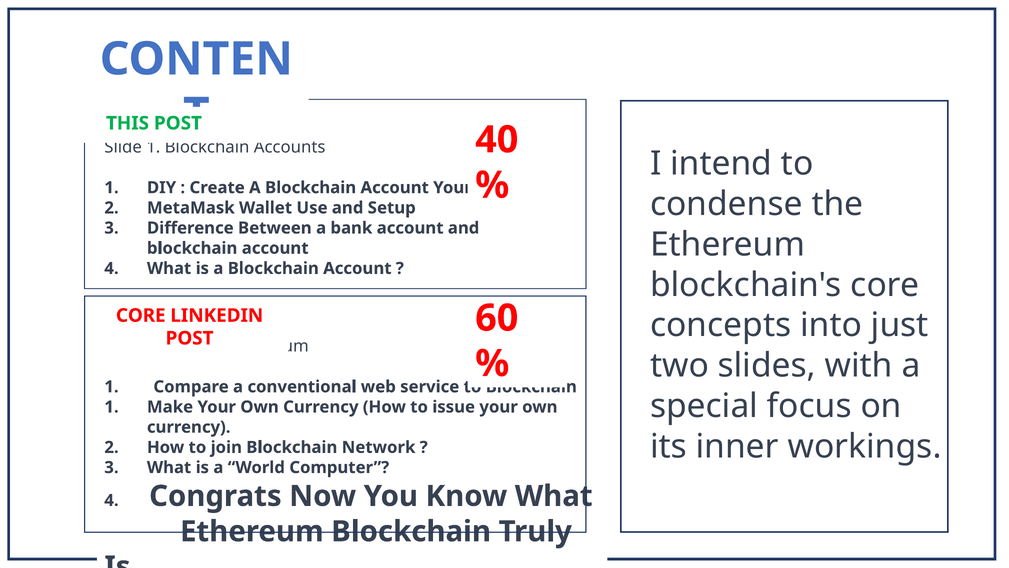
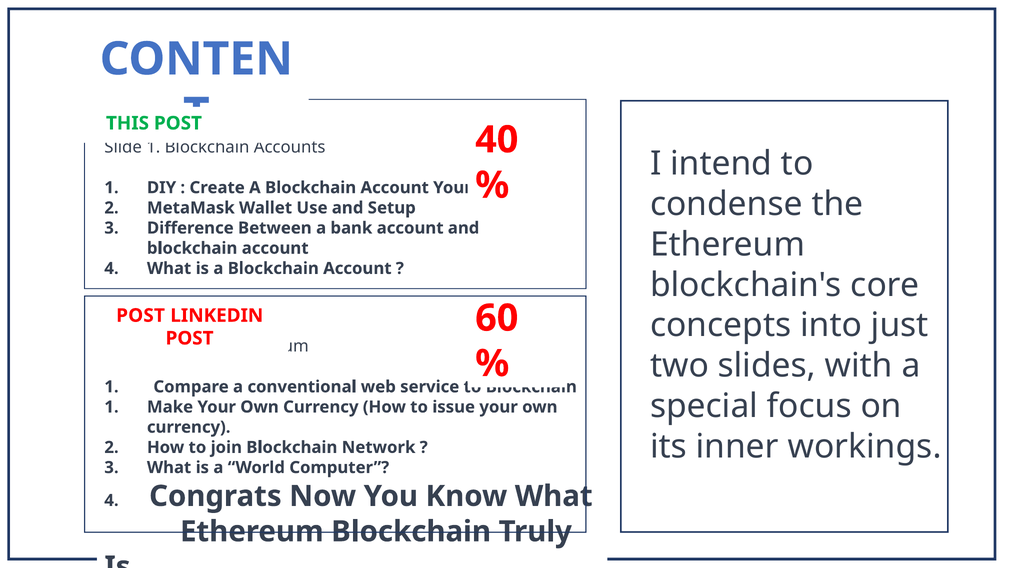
CORE at (141, 315): CORE -> POST
